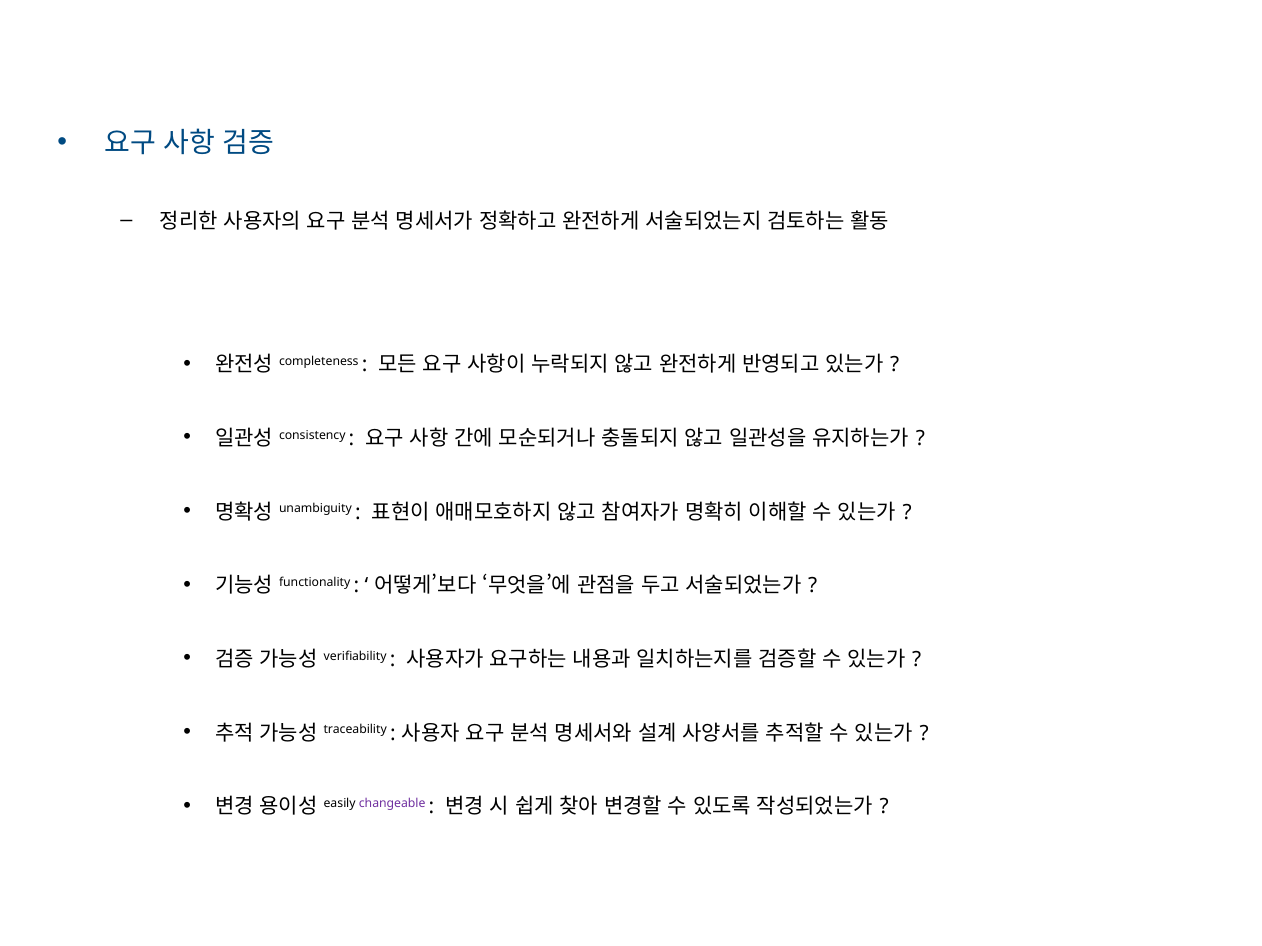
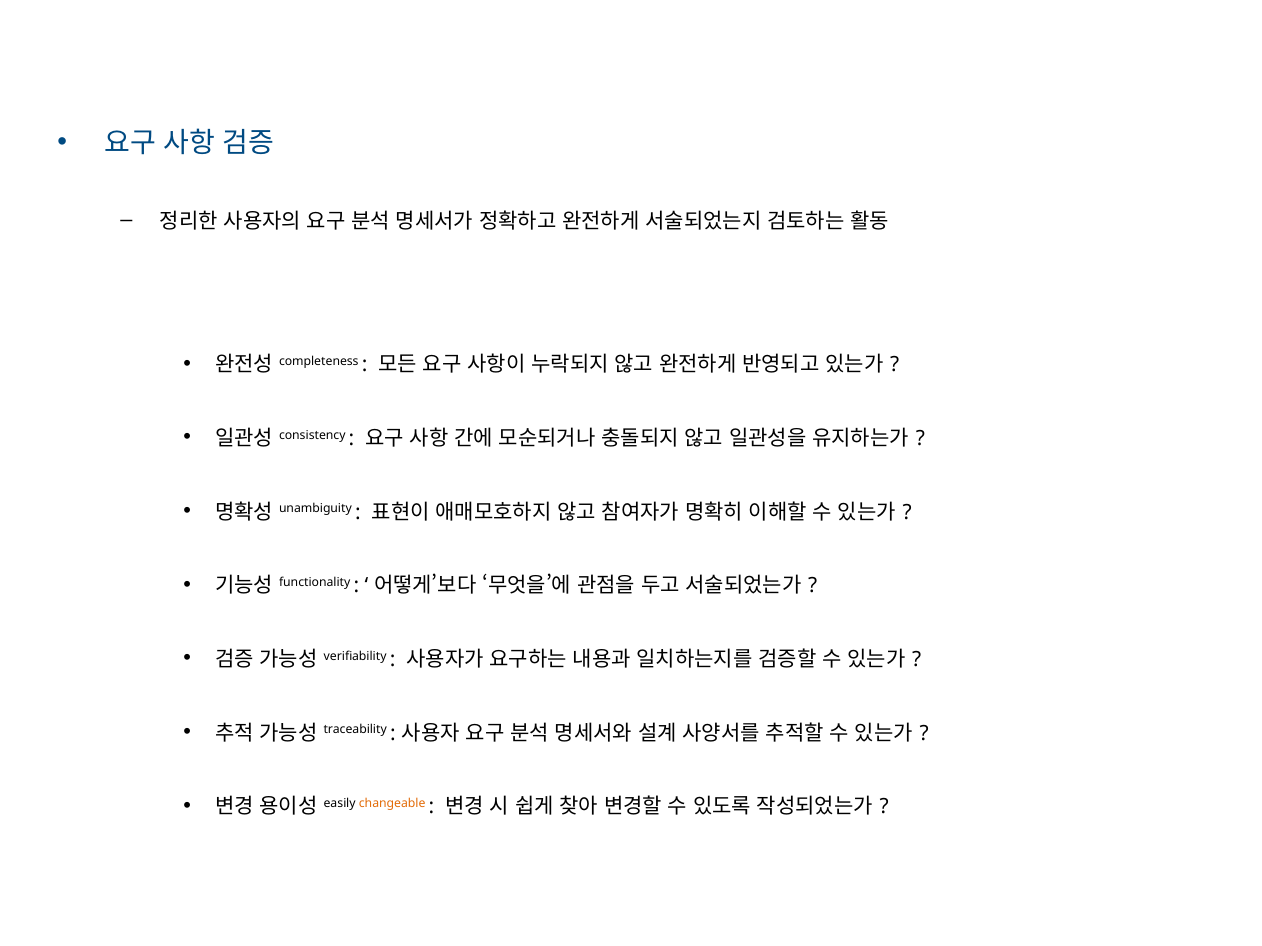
changeable colour: purple -> orange
